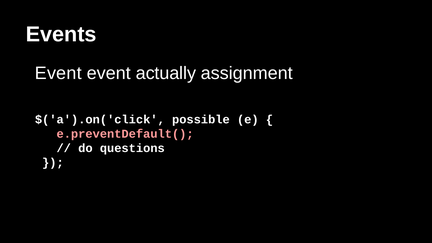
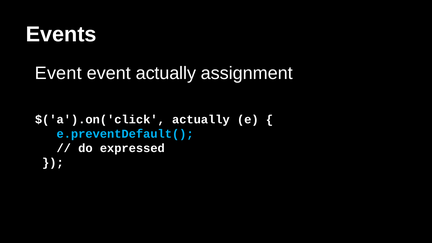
$('a').on('click possible: possible -> actually
e.preventDefault( colour: pink -> light blue
questions: questions -> expressed
